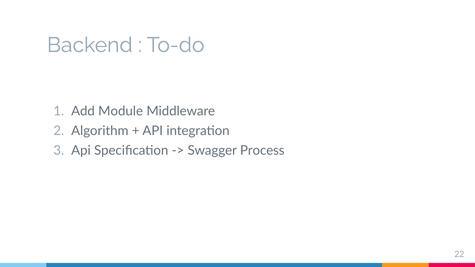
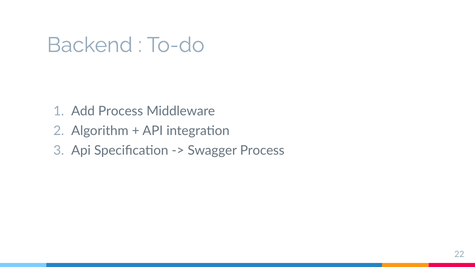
Add Module: Module -> Process
